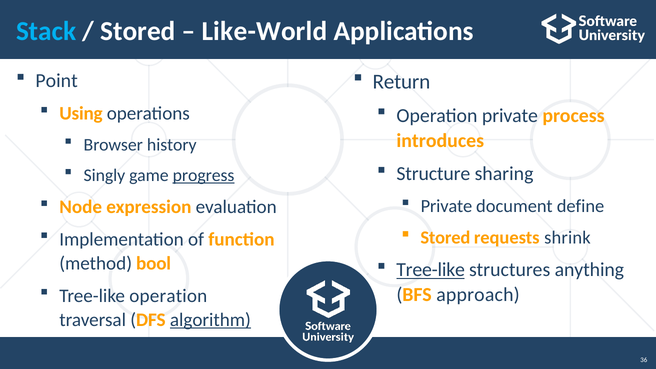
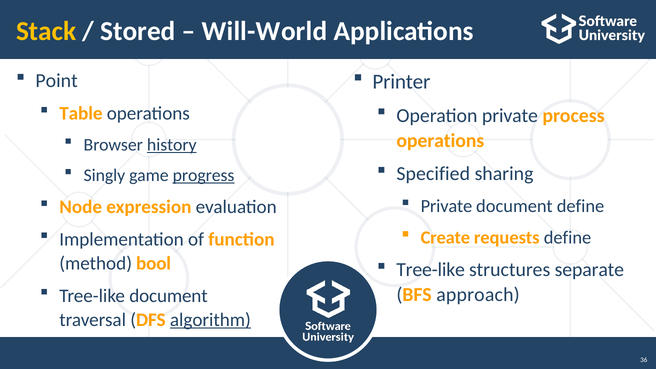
Stack colour: light blue -> yellow
Like-World: Like-World -> Will-World
Return: Return -> Printer
Using: Using -> Table
introduces at (440, 141): introduces -> operations
history underline: none -> present
Structure: Structure -> Specified
Stored at (445, 237): Stored -> Create
requests shrink: shrink -> define
Tree-like at (431, 270) underline: present -> none
anything: anything -> separate
Tree-like operation: operation -> document
